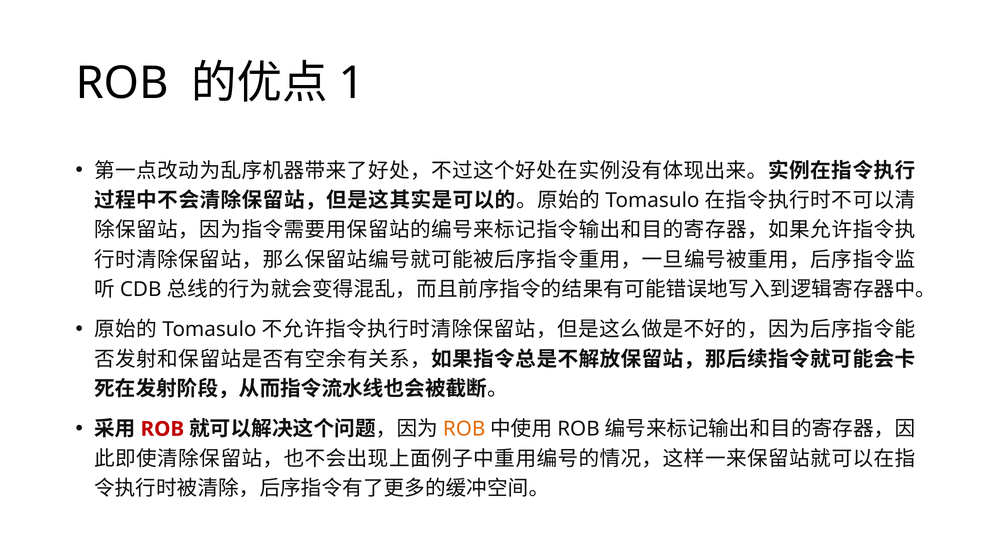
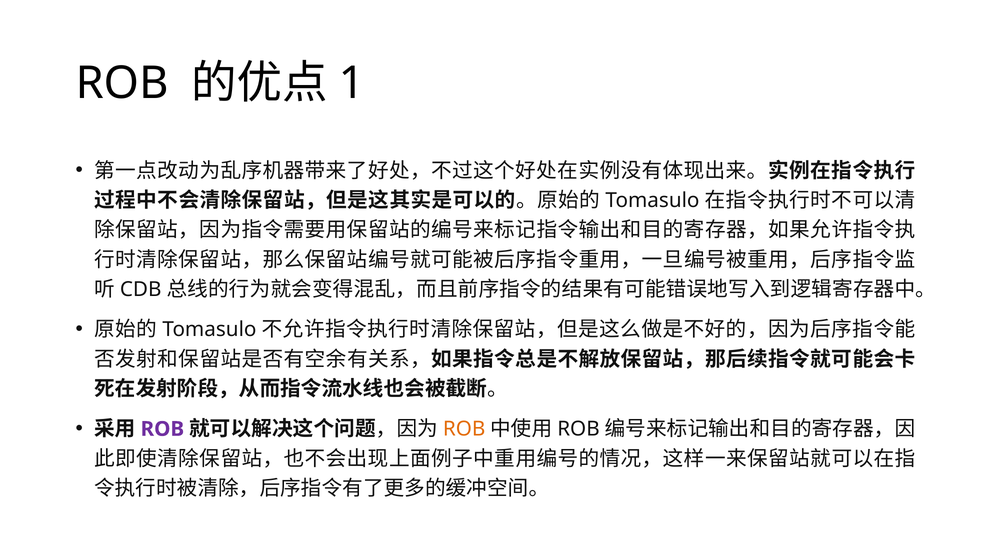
ROB at (162, 429) colour: red -> purple
